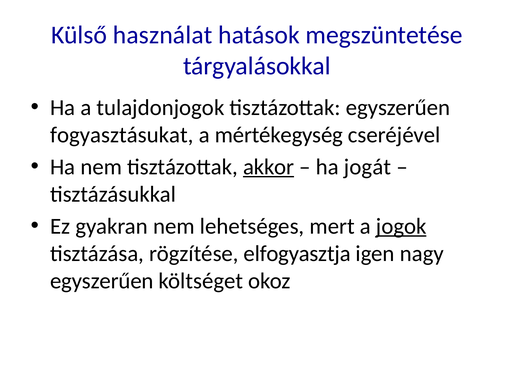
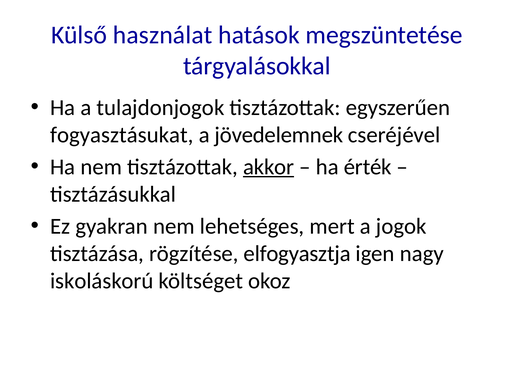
mértékegység: mértékegység -> jövedelemnek
jogát: jogát -> érték
jogok underline: present -> none
egyszerűen at (102, 281): egyszerűen -> iskoláskorú
